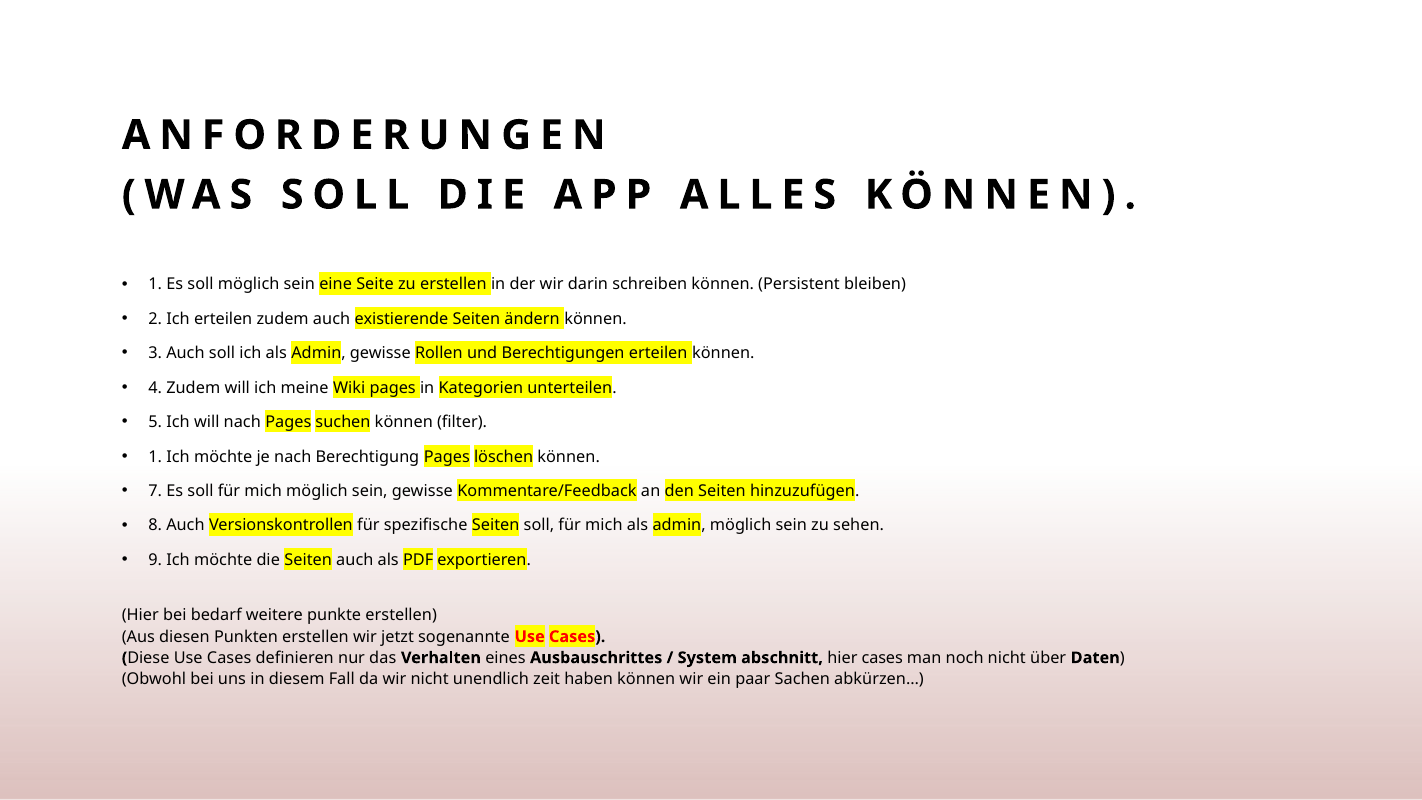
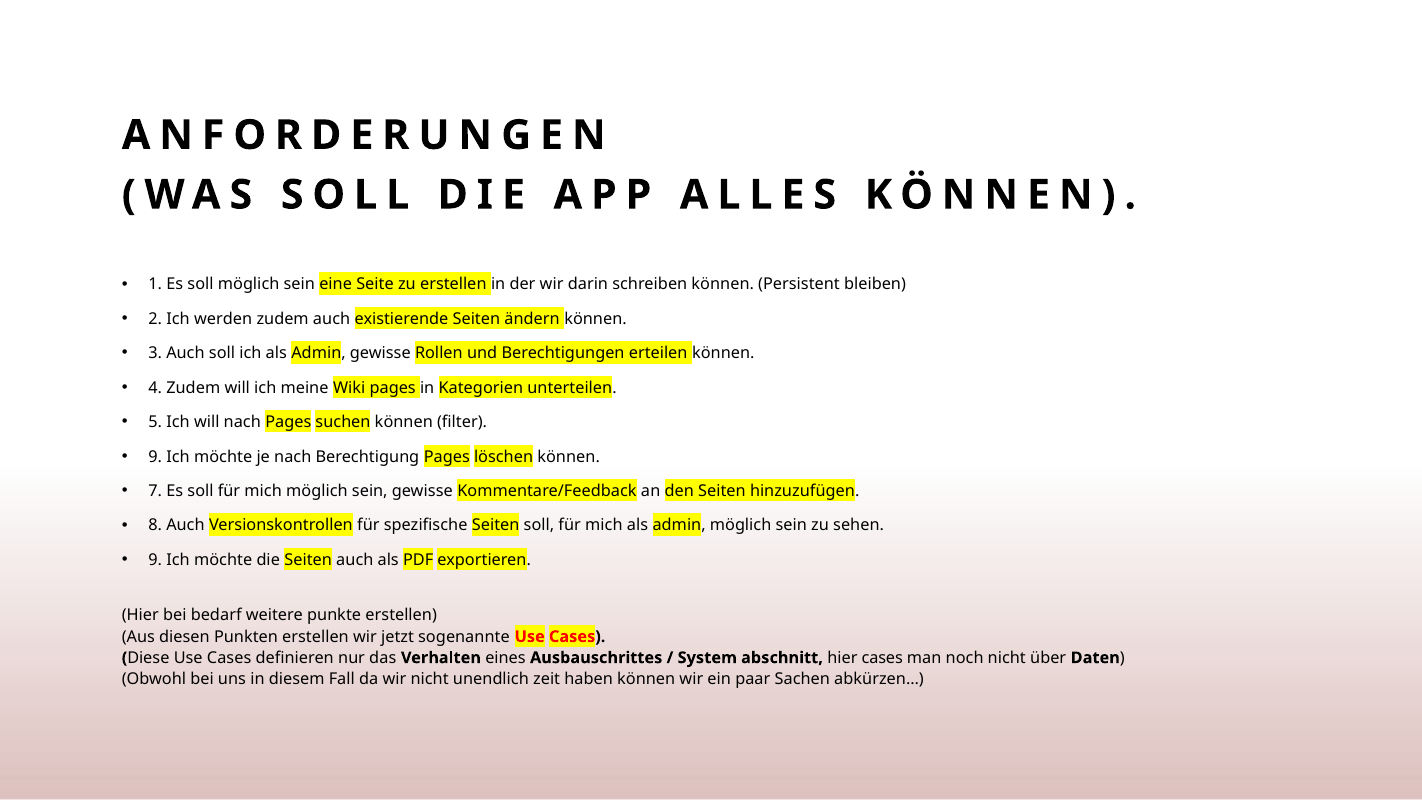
Ich erteilen: erteilen -> werden
1 at (155, 457): 1 -> 9
